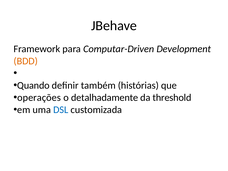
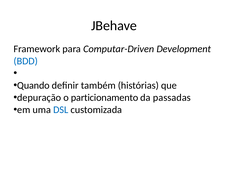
BDD colour: orange -> blue
operações: operações -> depuração
detalhadamente: detalhadamente -> particionamento
threshold: threshold -> passadas
